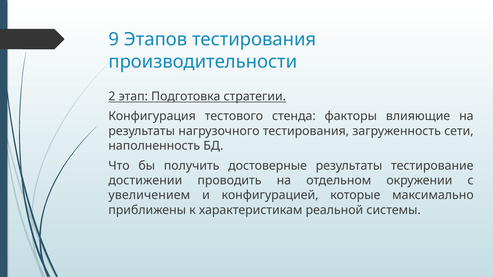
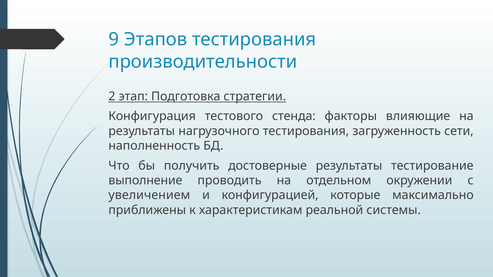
достижении: достижении -> выполнение
